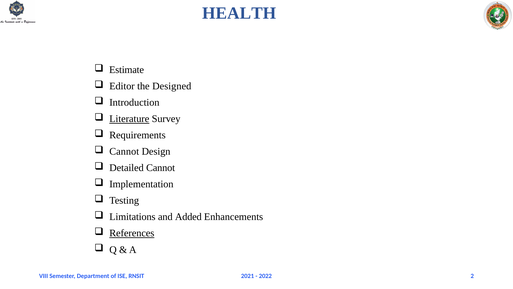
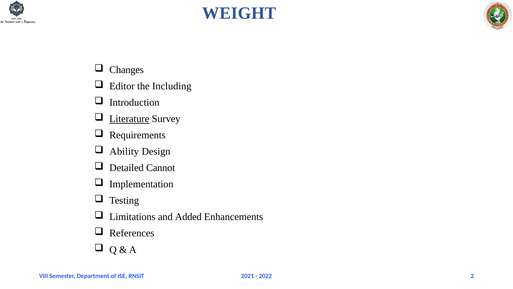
HEALTH: HEALTH -> WEIGHT
Estimate: Estimate -> Changes
Designed: Designed -> Including
Cannot at (124, 151): Cannot -> Ability
References underline: present -> none
